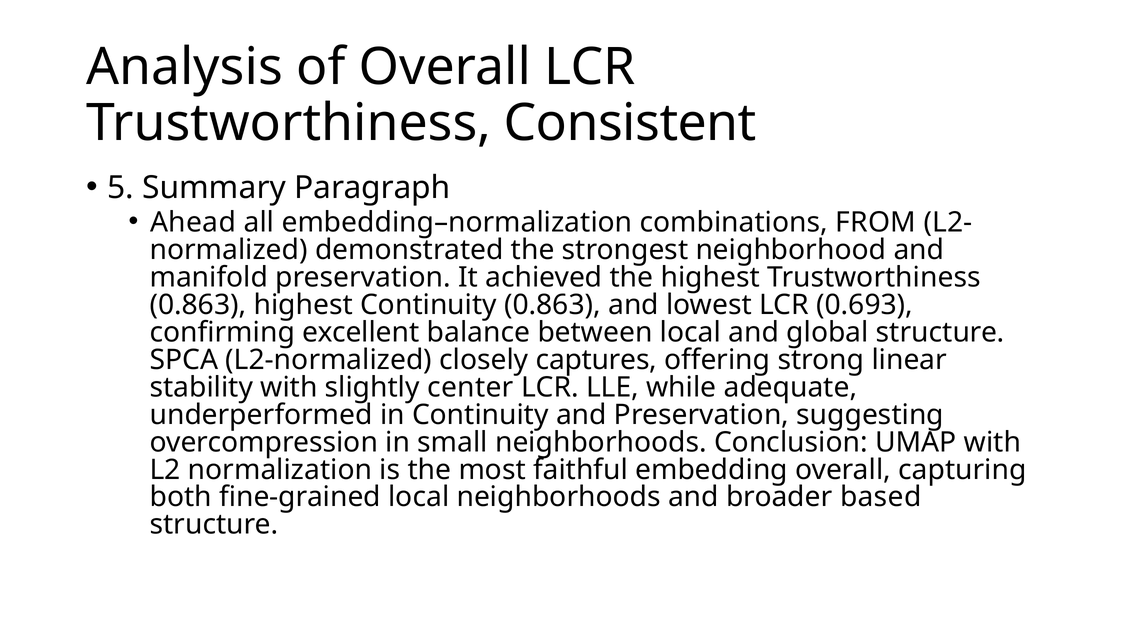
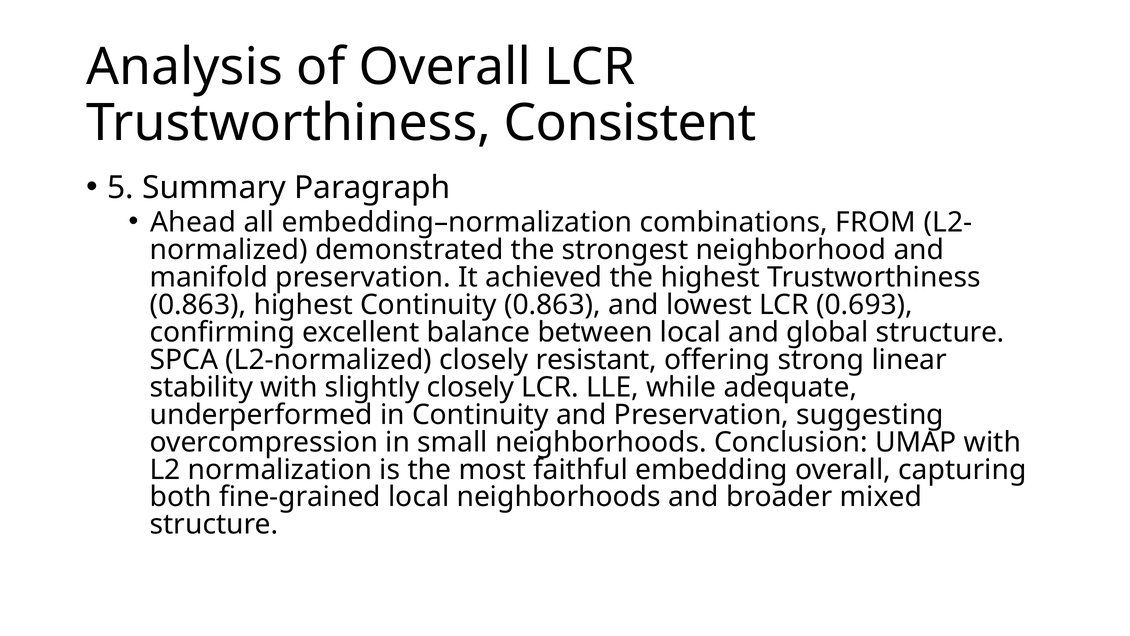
captures: captures -> resistant
slightly center: center -> closely
based: based -> mixed
